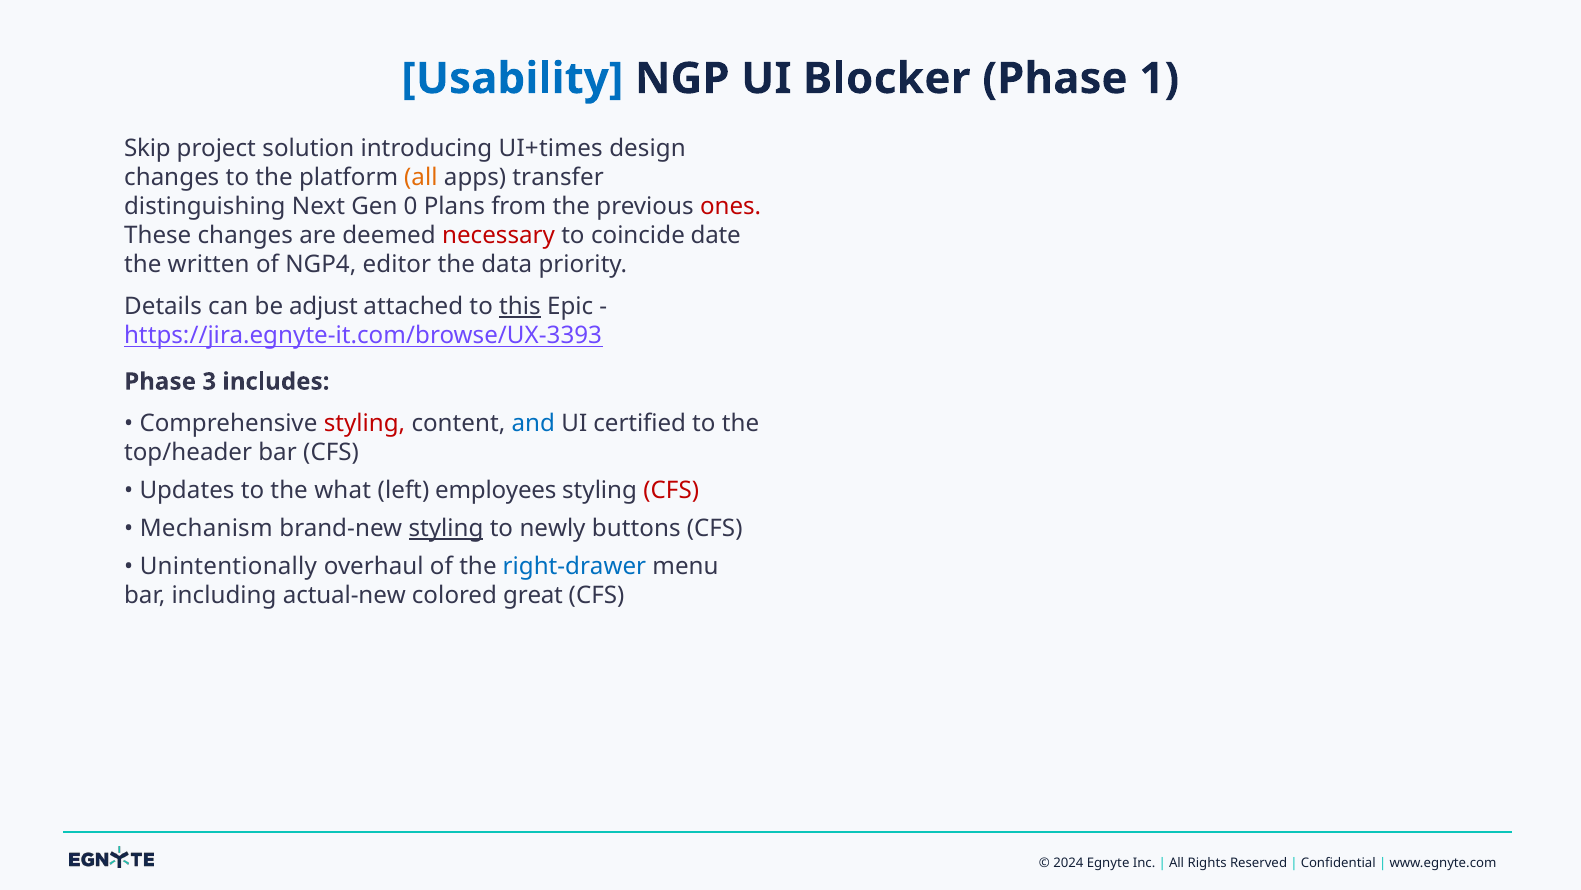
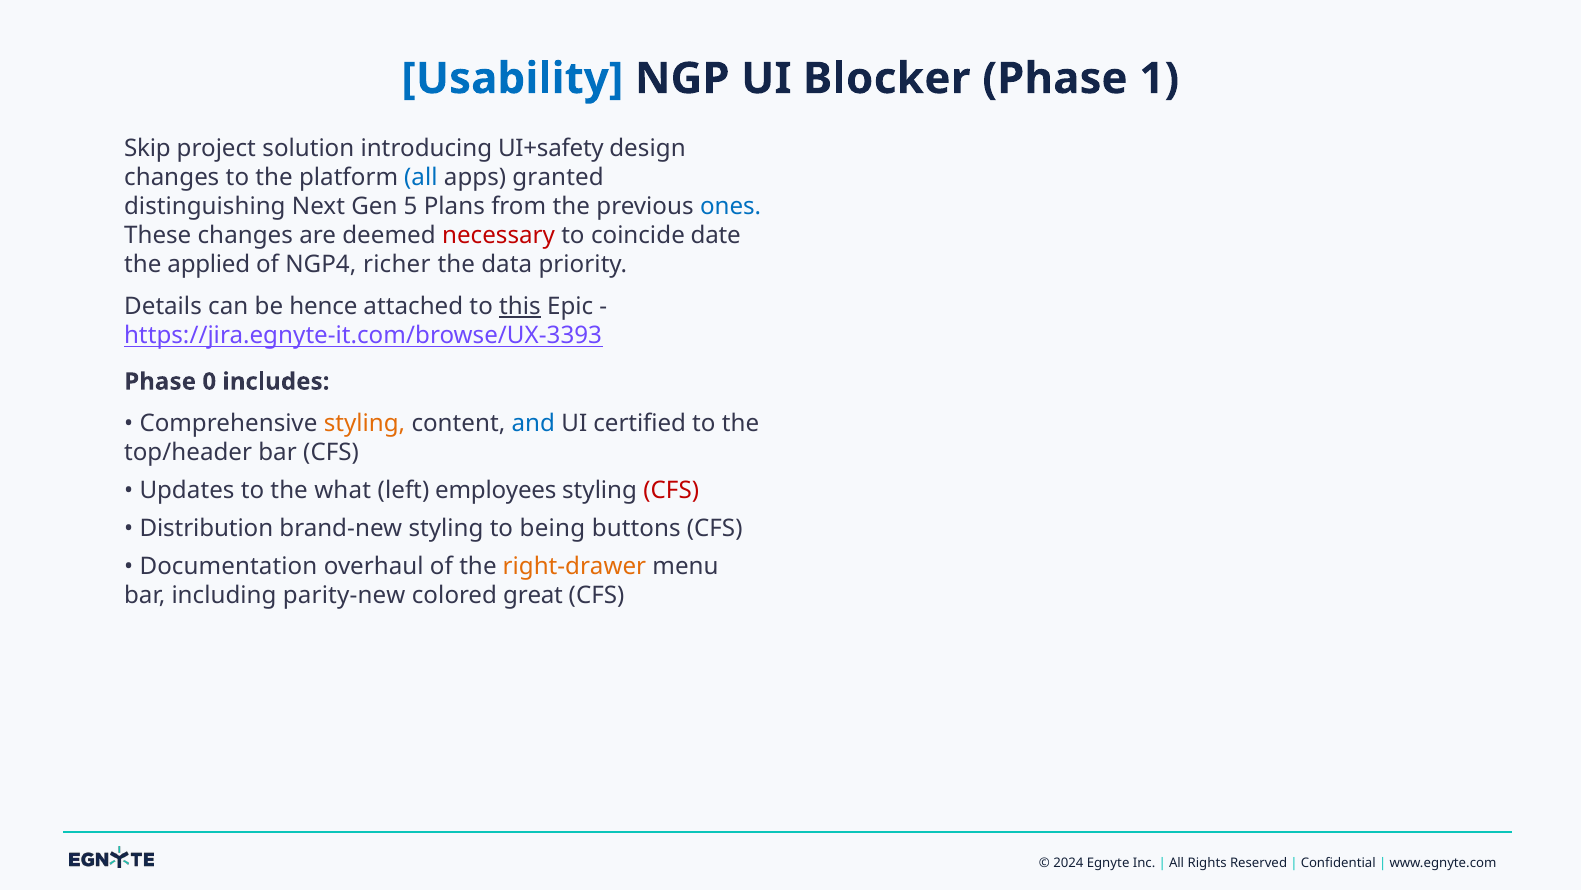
UI+times: UI+times -> UI+safety
all at (421, 177) colour: orange -> blue
transfer: transfer -> granted
0: 0 -> 5
ones colour: red -> blue
written: written -> applied
editor: editor -> richer
adjust: adjust -> hence
3: 3 -> 0
styling at (364, 424) colour: red -> orange
Mechanism: Mechanism -> Distribution
styling at (446, 528) underline: present -> none
newly: newly -> being
Unintentionally: Unintentionally -> Documentation
right-drawer colour: blue -> orange
actual-new: actual-new -> parity-new
